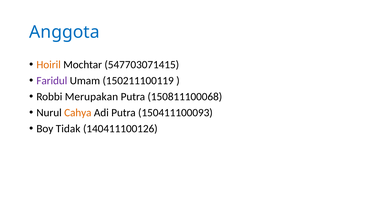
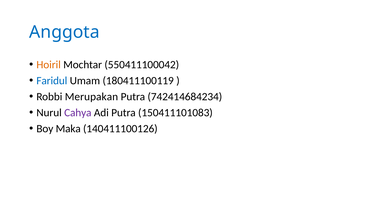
547703071415: 547703071415 -> 550411100042
Faridul colour: purple -> blue
150211100119: 150211100119 -> 180411100119
150811100068: 150811100068 -> 742414684234
Cahya colour: orange -> purple
150411100093: 150411100093 -> 150411101083
Tidak: Tidak -> Maka
